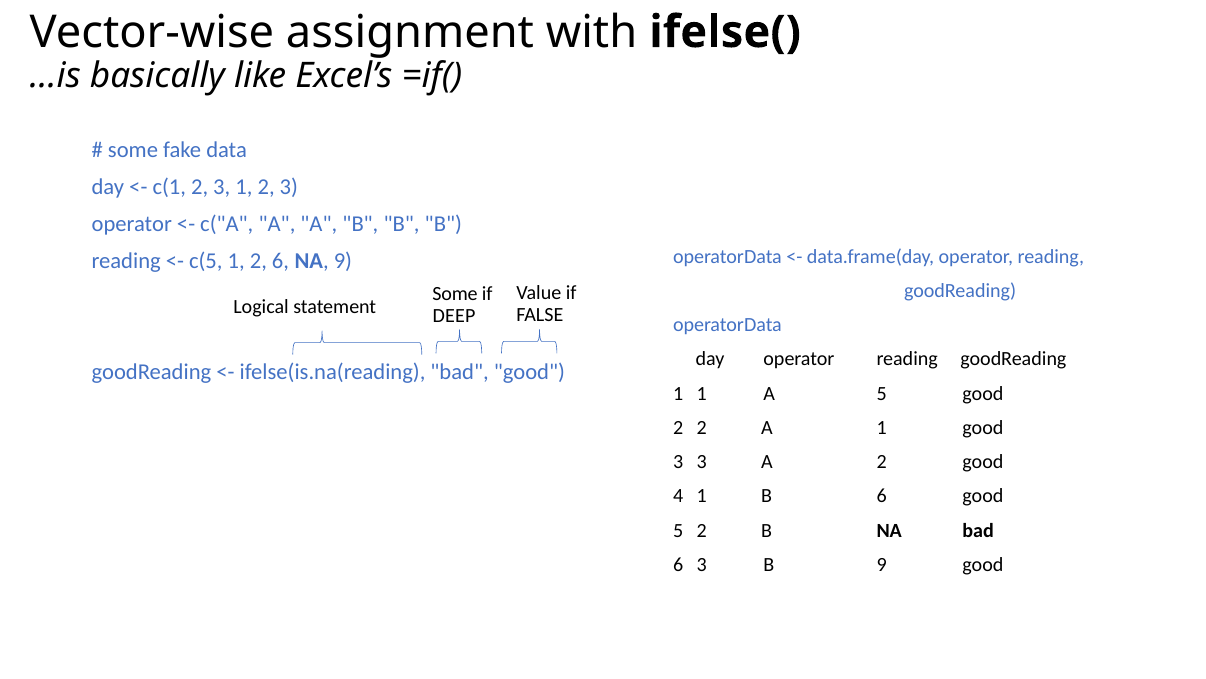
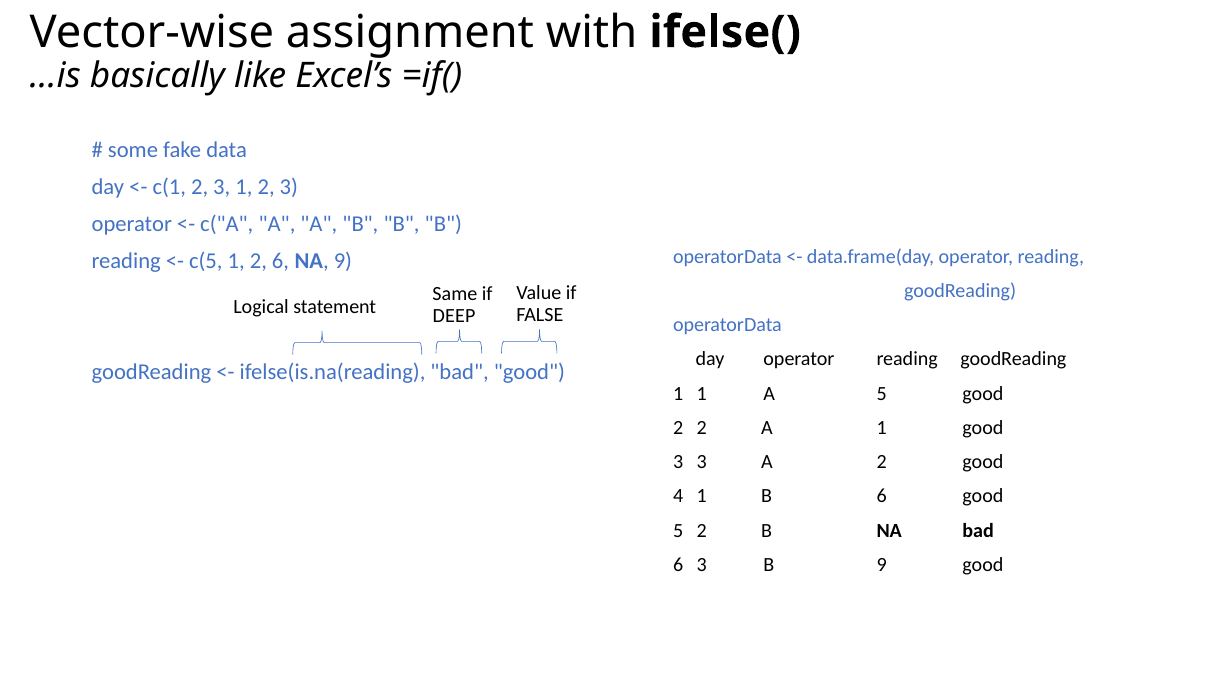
Some at (455, 294): Some -> Same
